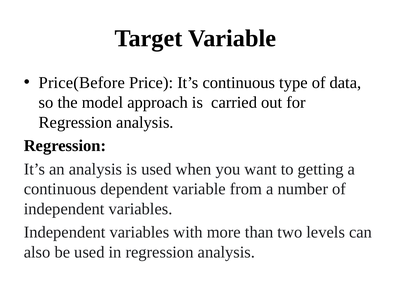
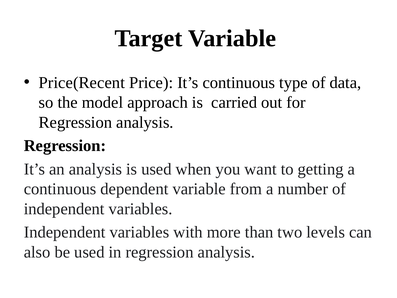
Price(Before: Price(Before -> Price(Recent
